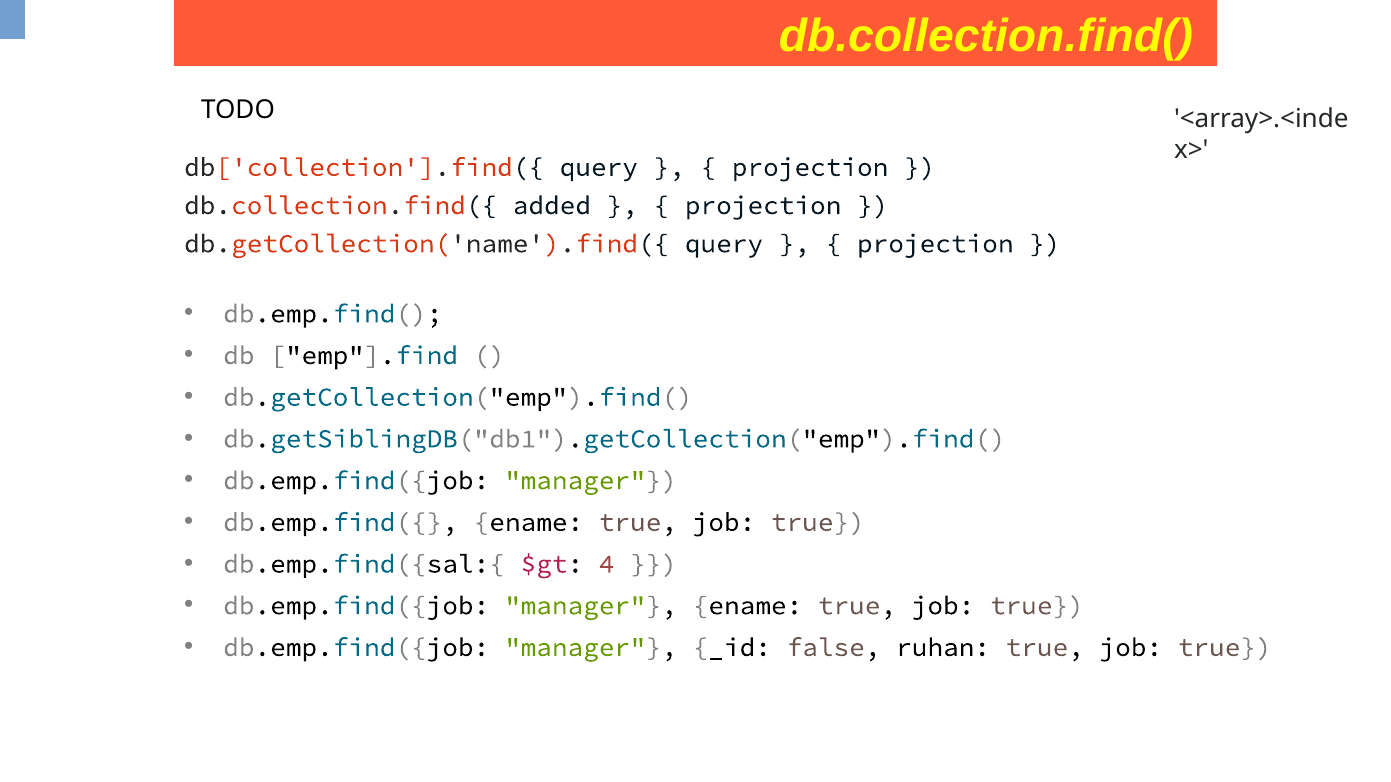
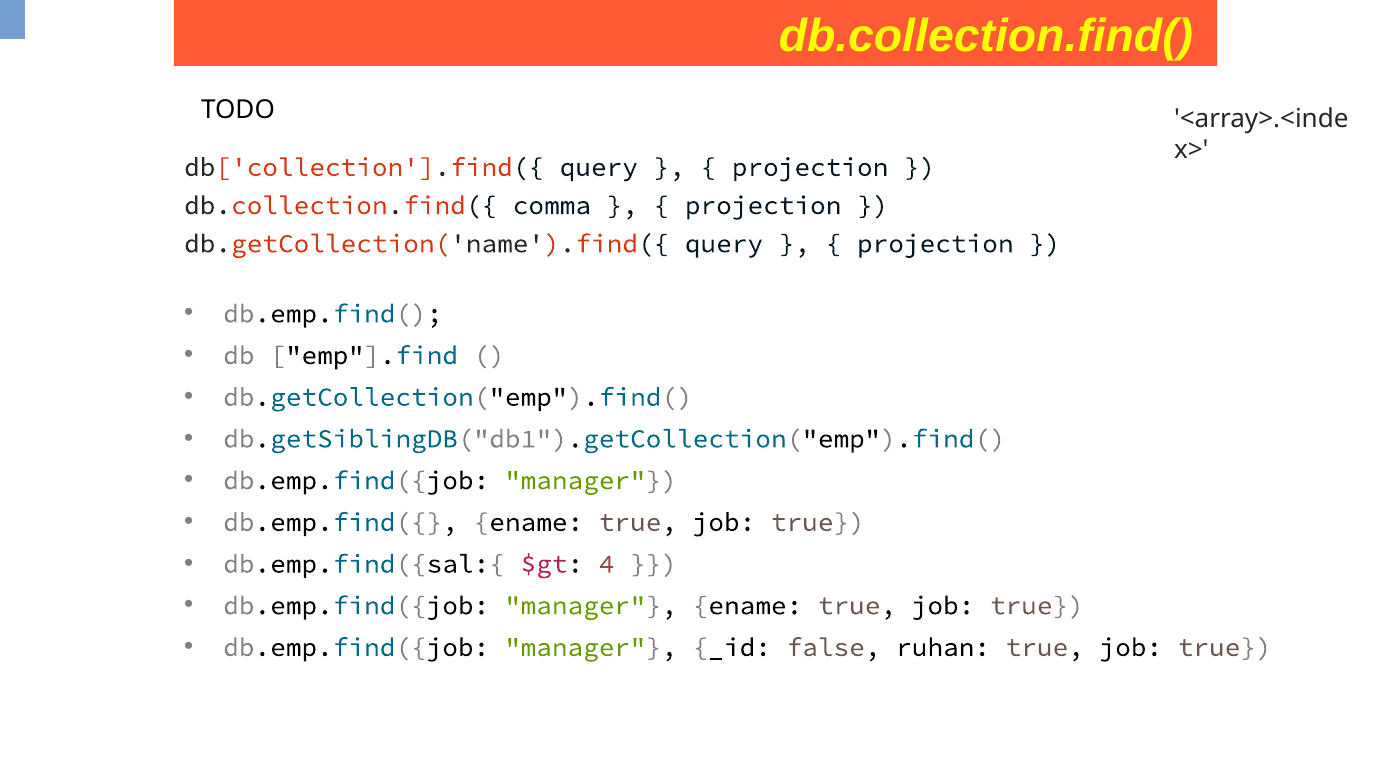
added: added -> comma
